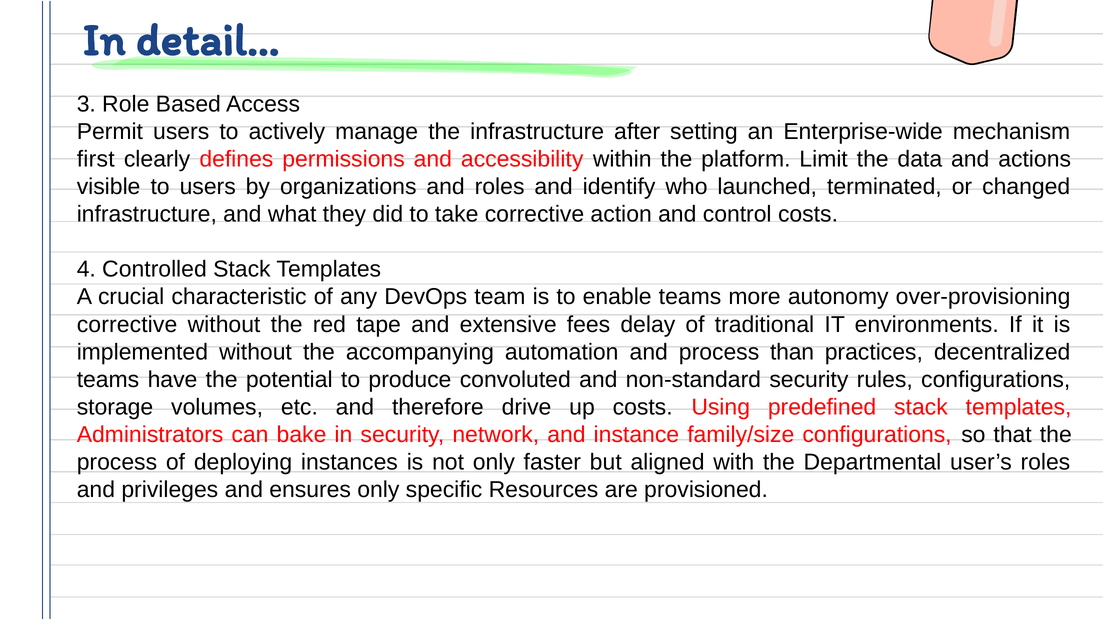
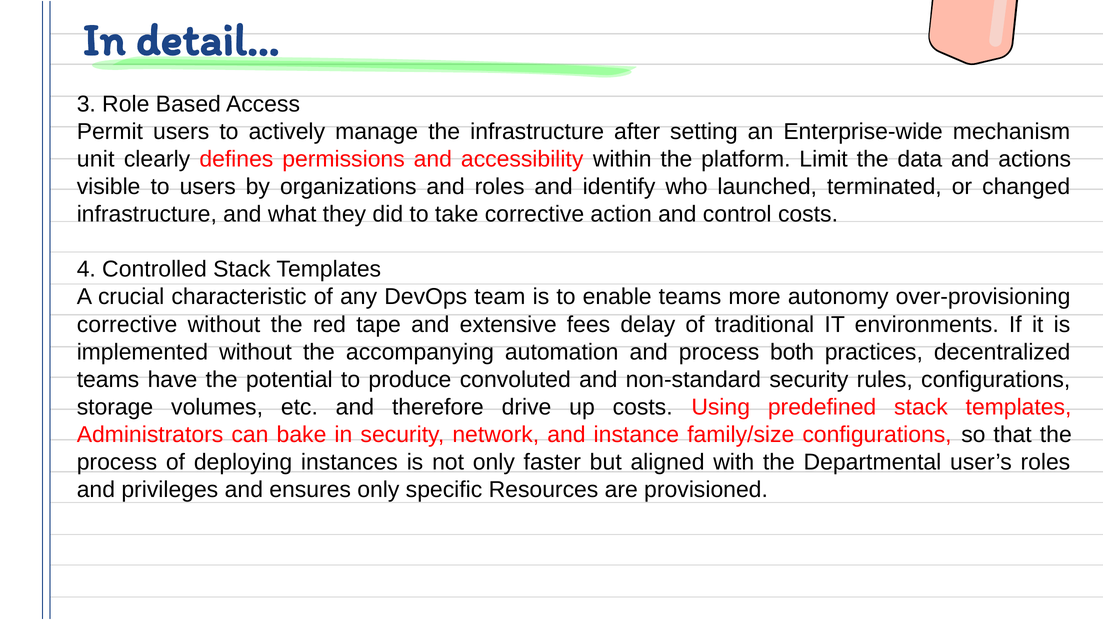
first: first -> unit
than: than -> both
